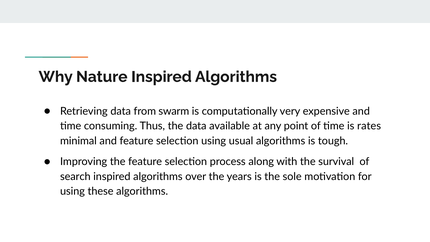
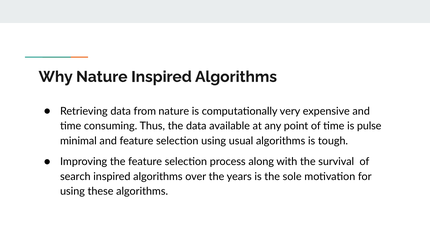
from swarm: swarm -> nature
rates: rates -> pulse
